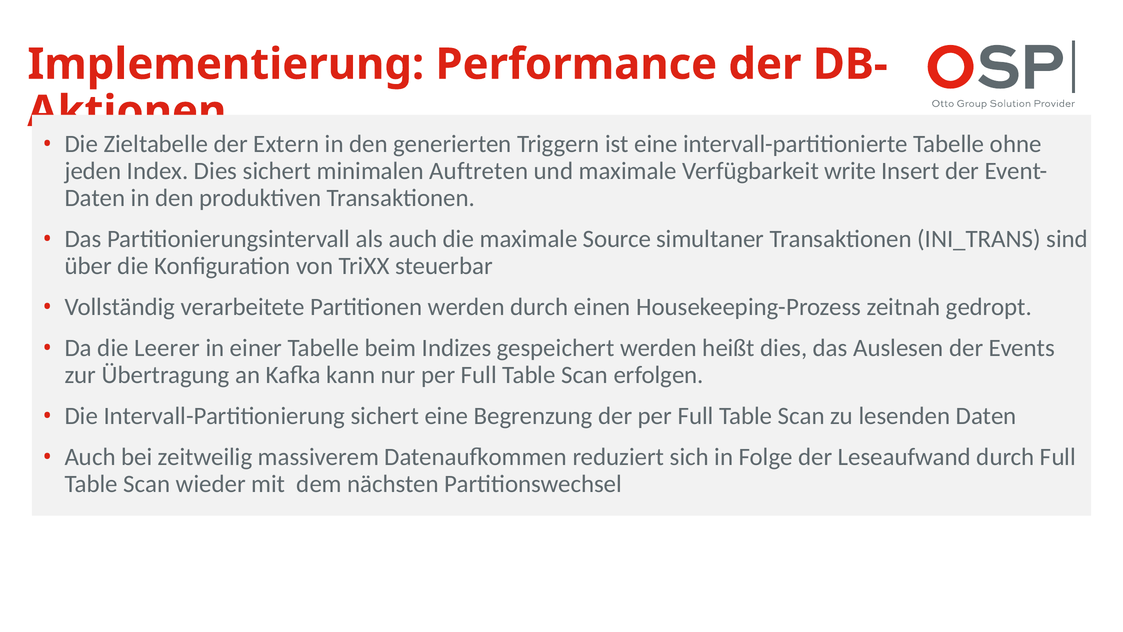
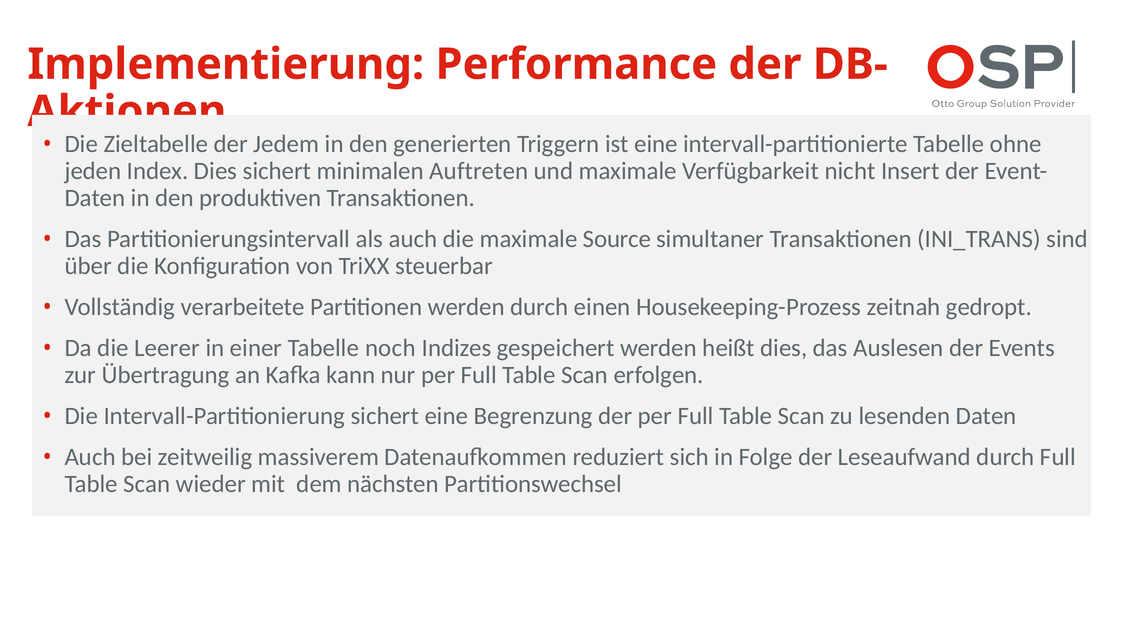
Extern: Extern -> Jedem
write: write -> nicht
beim: beim -> noch
